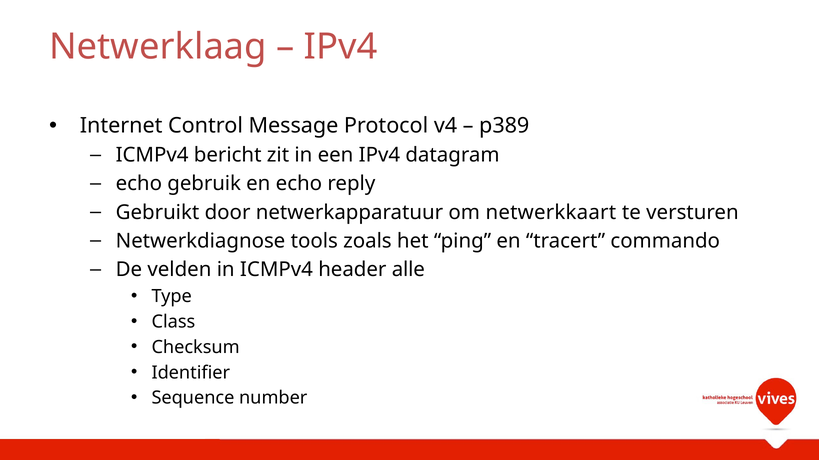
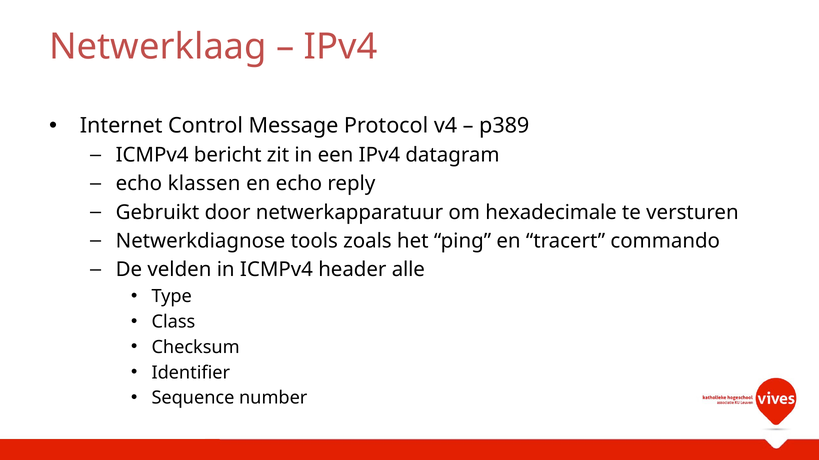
gebruik: gebruik -> klassen
netwerkkaart: netwerkkaart -> hexadecimale
